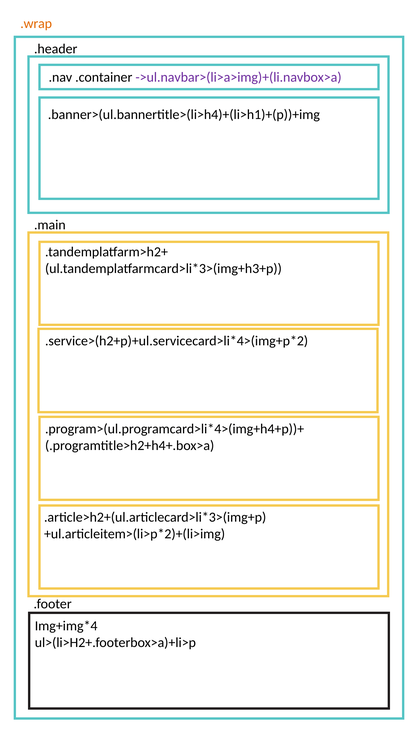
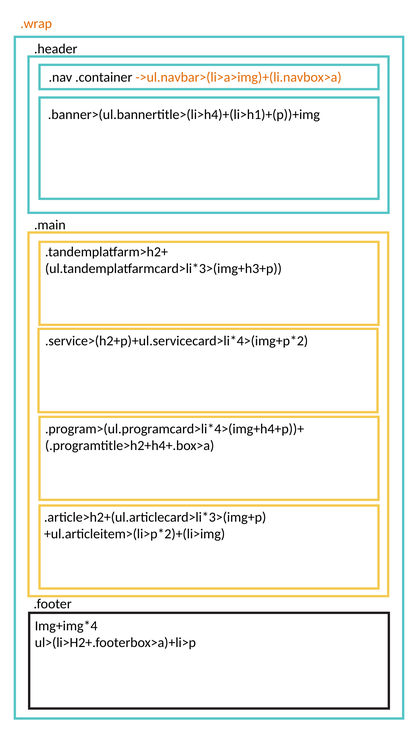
->ul.navbar>(li>a>img)+(li.navbox>a colour: purple -> orange
